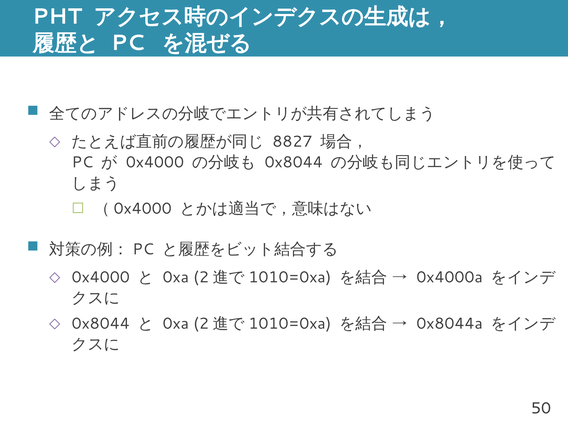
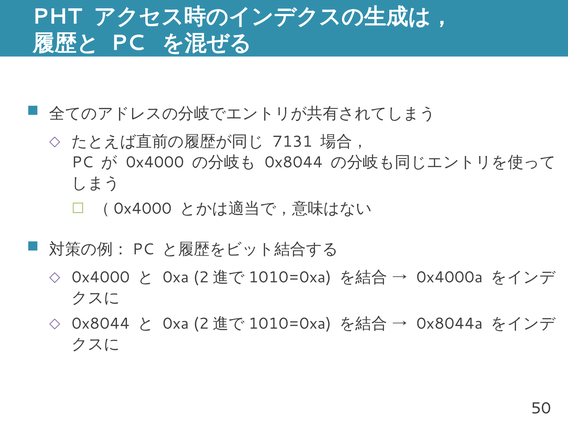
8827: 8827 -> 7131
